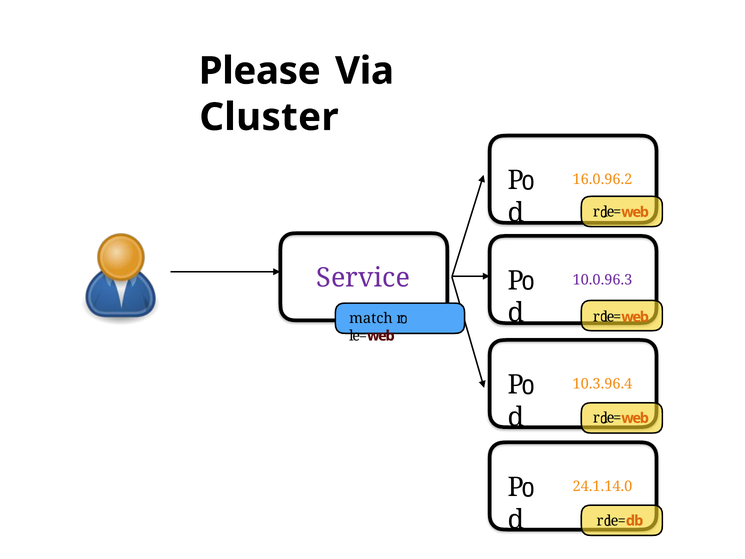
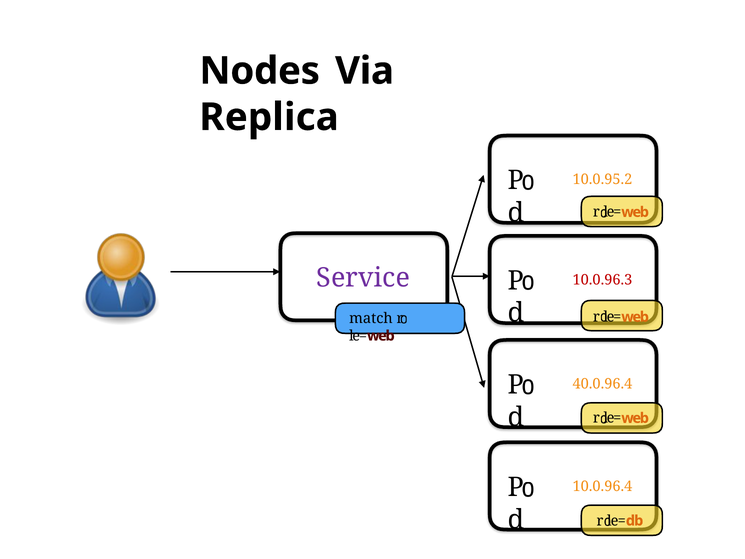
Please: Please -> Nodes
Cluster: Cluster -> Replica
16.0.96.2: 16.0.96.2 -> 10.0.95.2
10.0.96.3 colour: purple -> red
10.3.96.4: 10.3.96.4 -> 40.0.96.4
24.1.14.0: 24.1.14.0 -> 10.0.96.4
